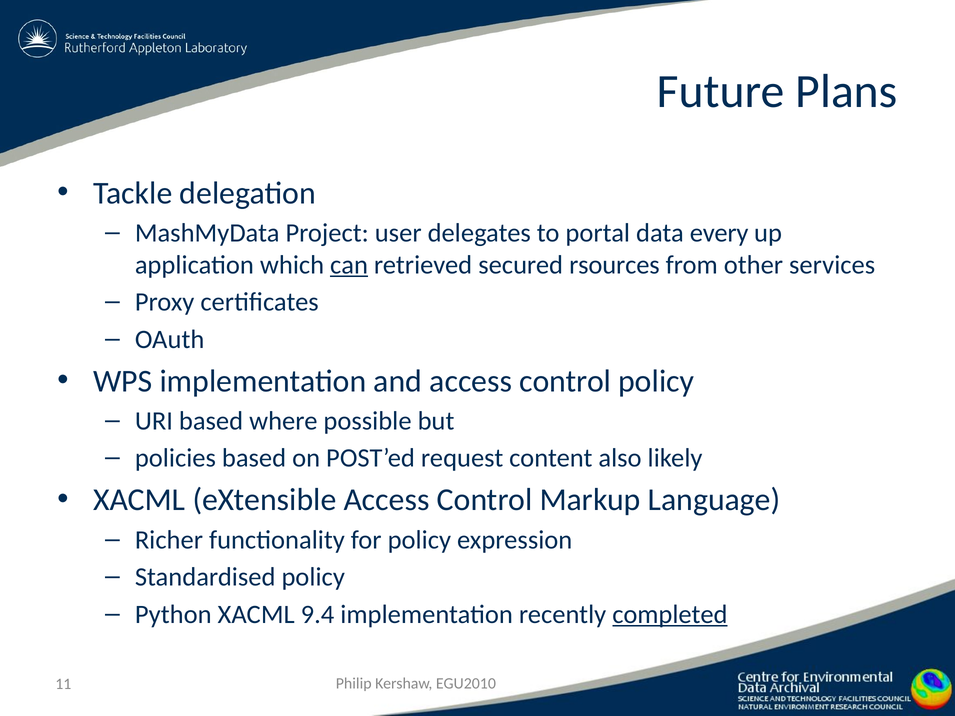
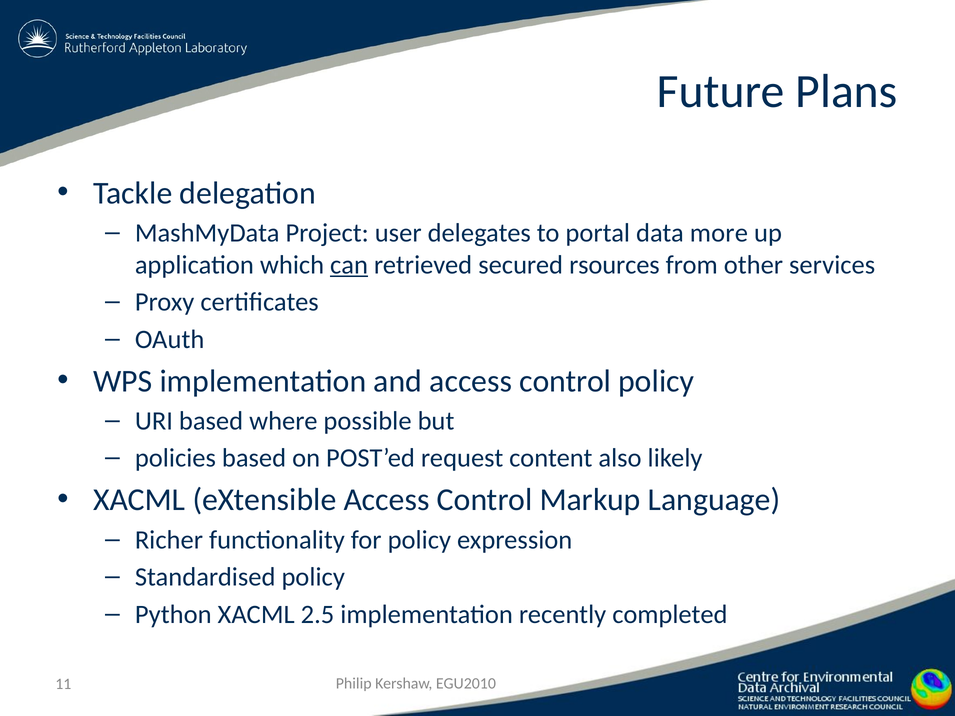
every: every -> more
9.4: 9.4 -> 2.5
completed underline: present -> none
